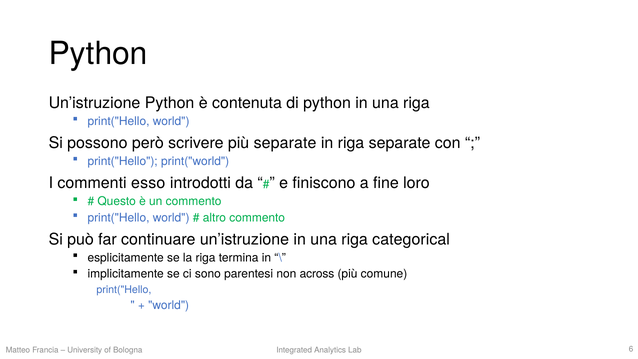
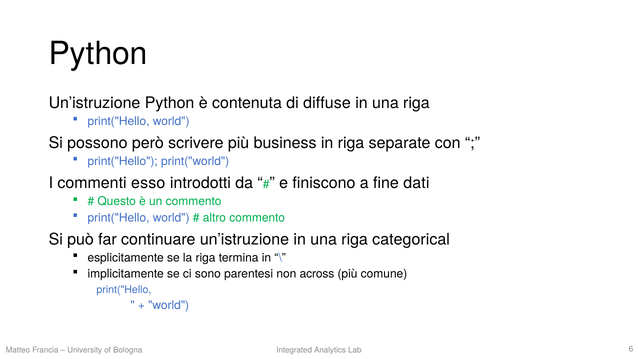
di python: python -> diffuse
più separate: separate -> business
loro: loro -> dati
